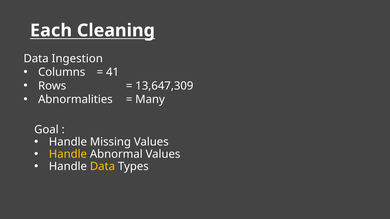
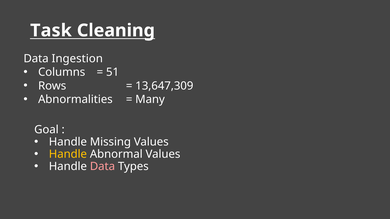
Each: Each -> Task
41: 41 -> 51
Data at (102, 167) colour: yellow -> pink
